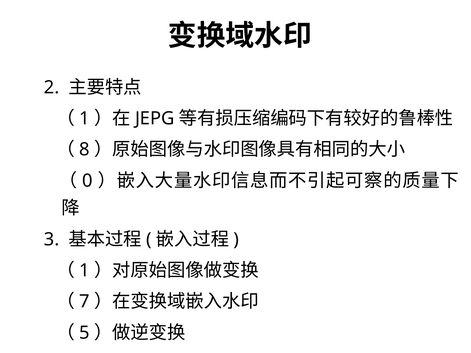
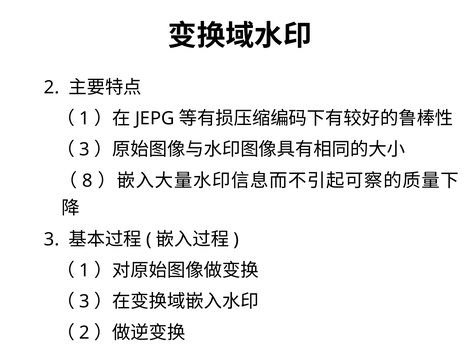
8 at (84, 150): 8 -> 3
0: 0 -> 8
7 at (84, 302): 7 -> 3
5 at (84, 333): 5 -> 2
